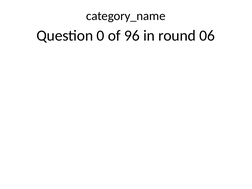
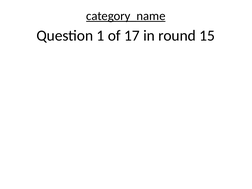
category_name underline: none -> present
0: 0 -> 1
96: 96 -> 17
06: 06 -> 15
